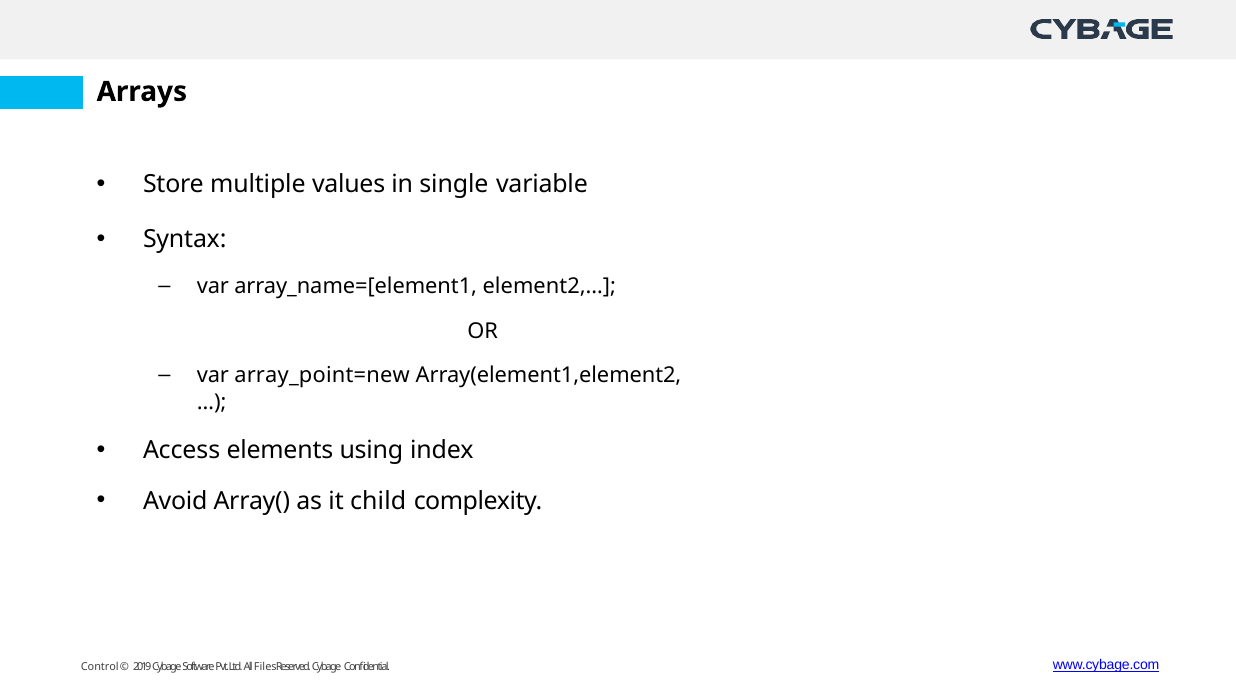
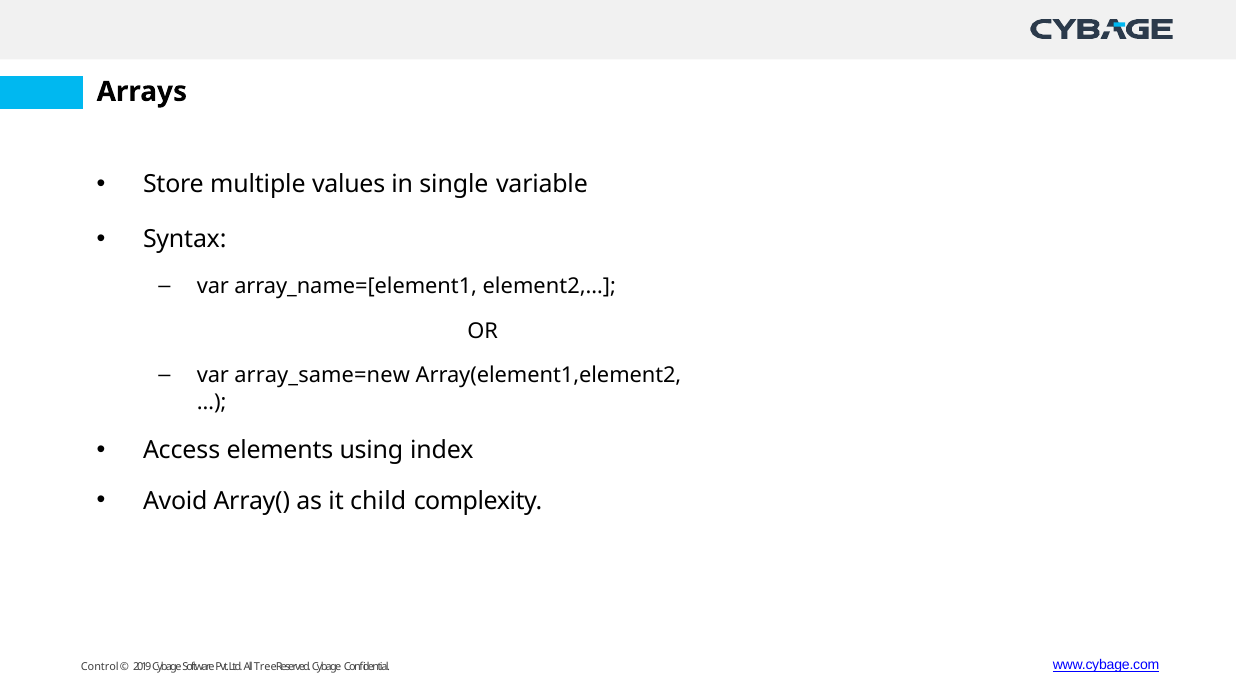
array_point=new: array_point=new -> array_same=new
Files: Files -> Tree
